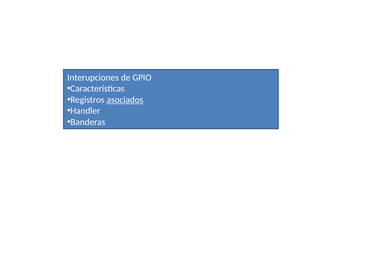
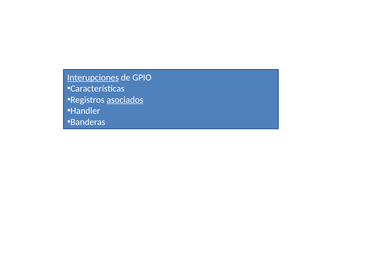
Interupciones underline: none -> present
